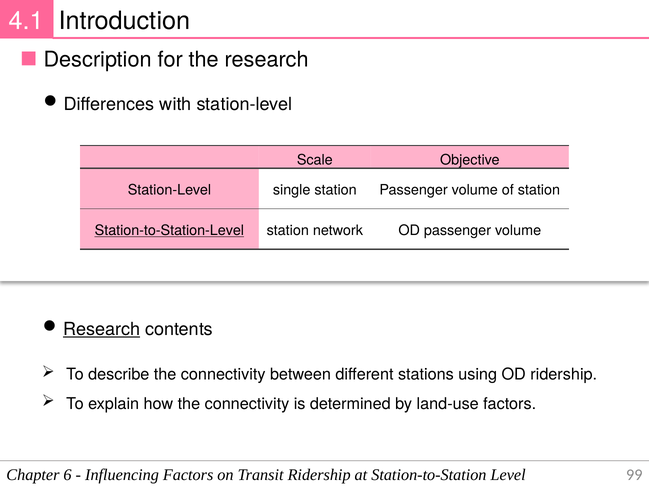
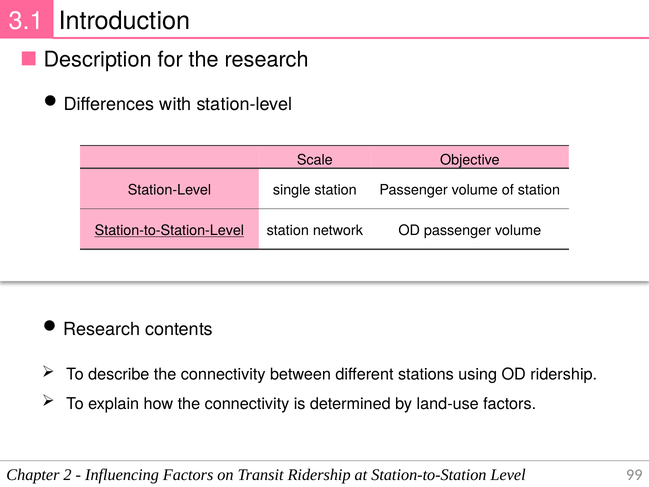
4.1: 4.1 -> 3.1
Research at (102, 329) underline: present -> none
6: 6 -> 2
